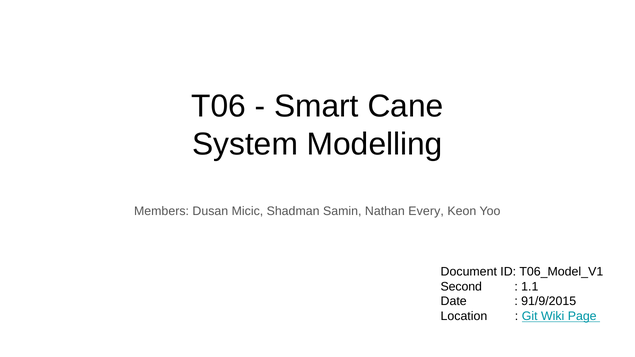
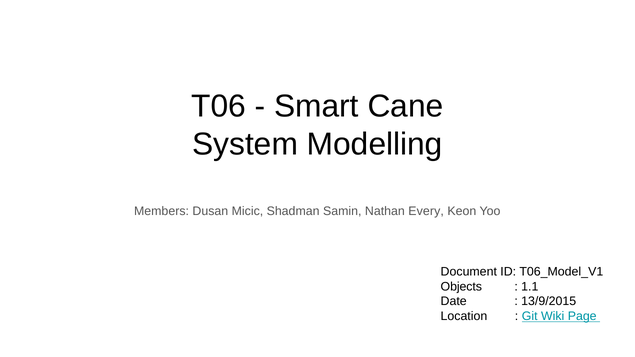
Second: Second -> Objects
91/9/2015: 91/9/2015 -> 13/9/2015
